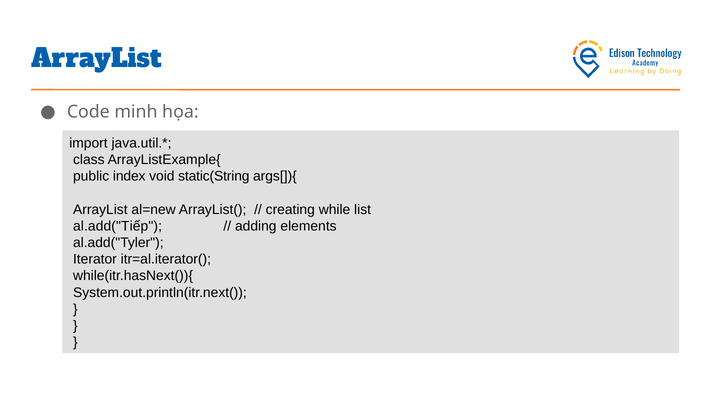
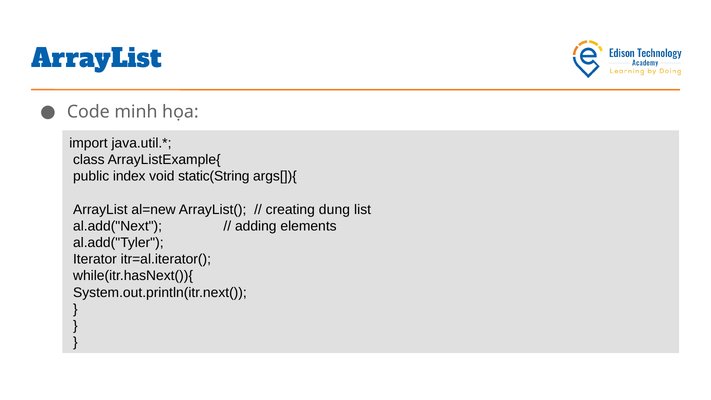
while: while -> dung
al.add("Tiếp: al.add("Tiếp -> al.add("Next
